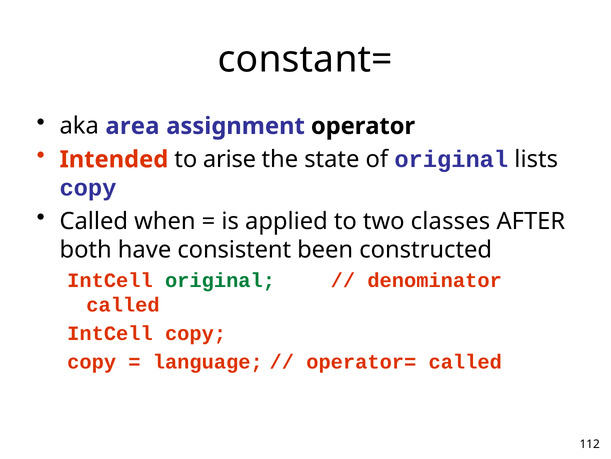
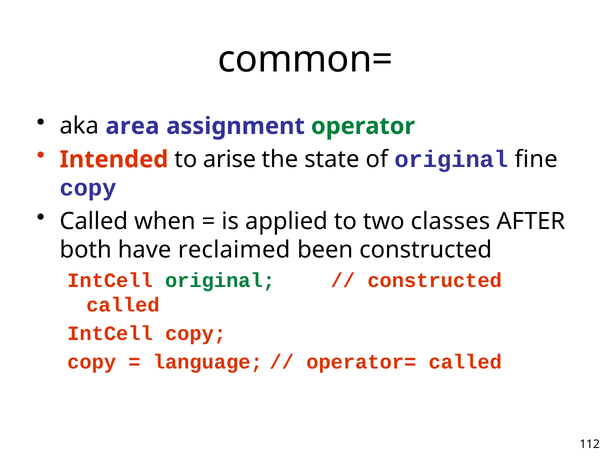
constant=: constant= -> common=
operator colour: black -> green
lists: lists -> fine
consistent: consistent -> reclaimed
denominator at (435, 280): denominator -> constructed
